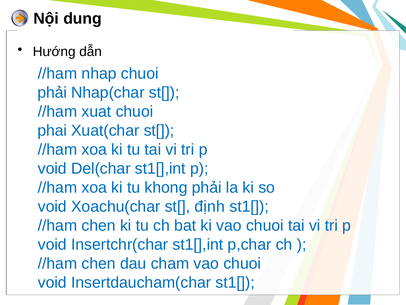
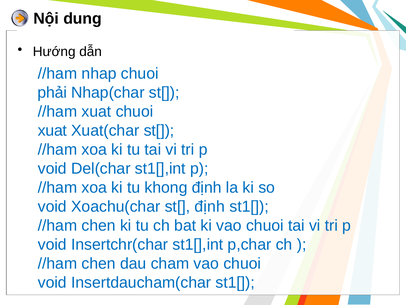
phai at (52, 130): phai -> xuat
khong phải: phải -> định
